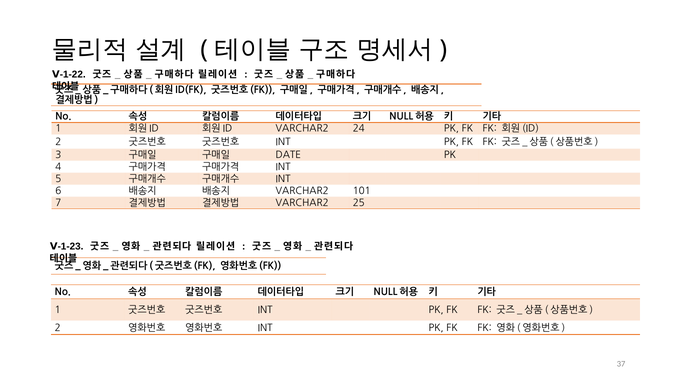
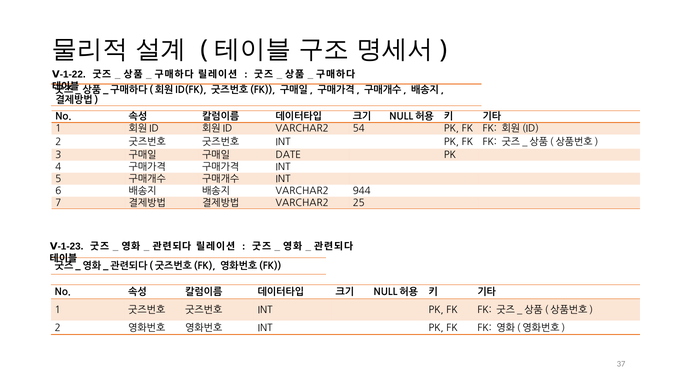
24: 24 -> 54
101: 101 -> 944
